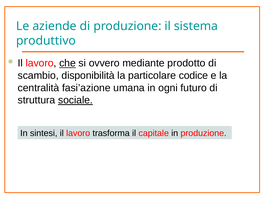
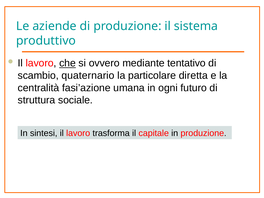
prodotto: prodotto -> tentativo
disponibilità: disponibilità -> quaternario
codice: codice -> diretta
sociale underline: present -> none
